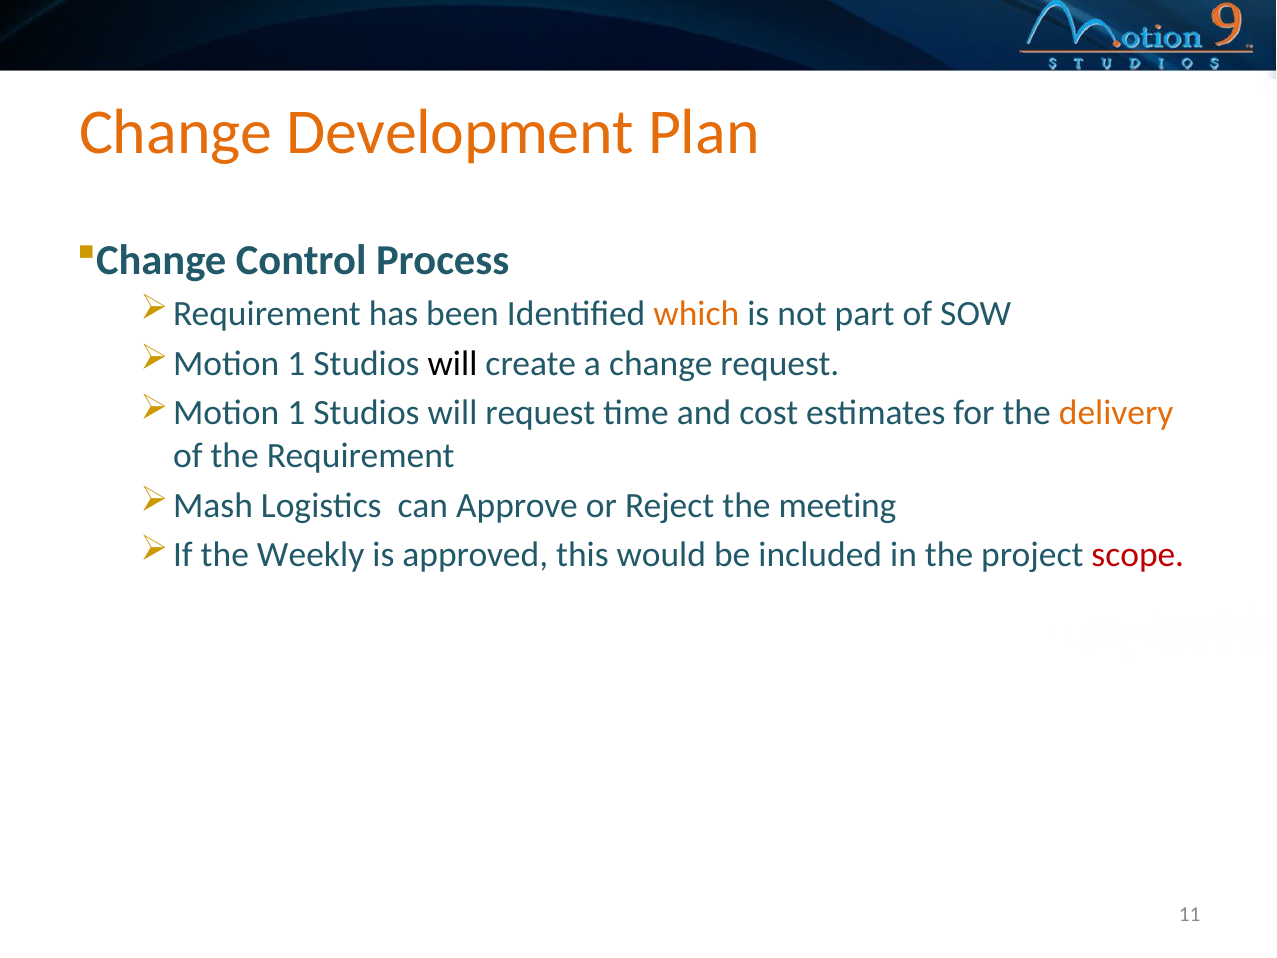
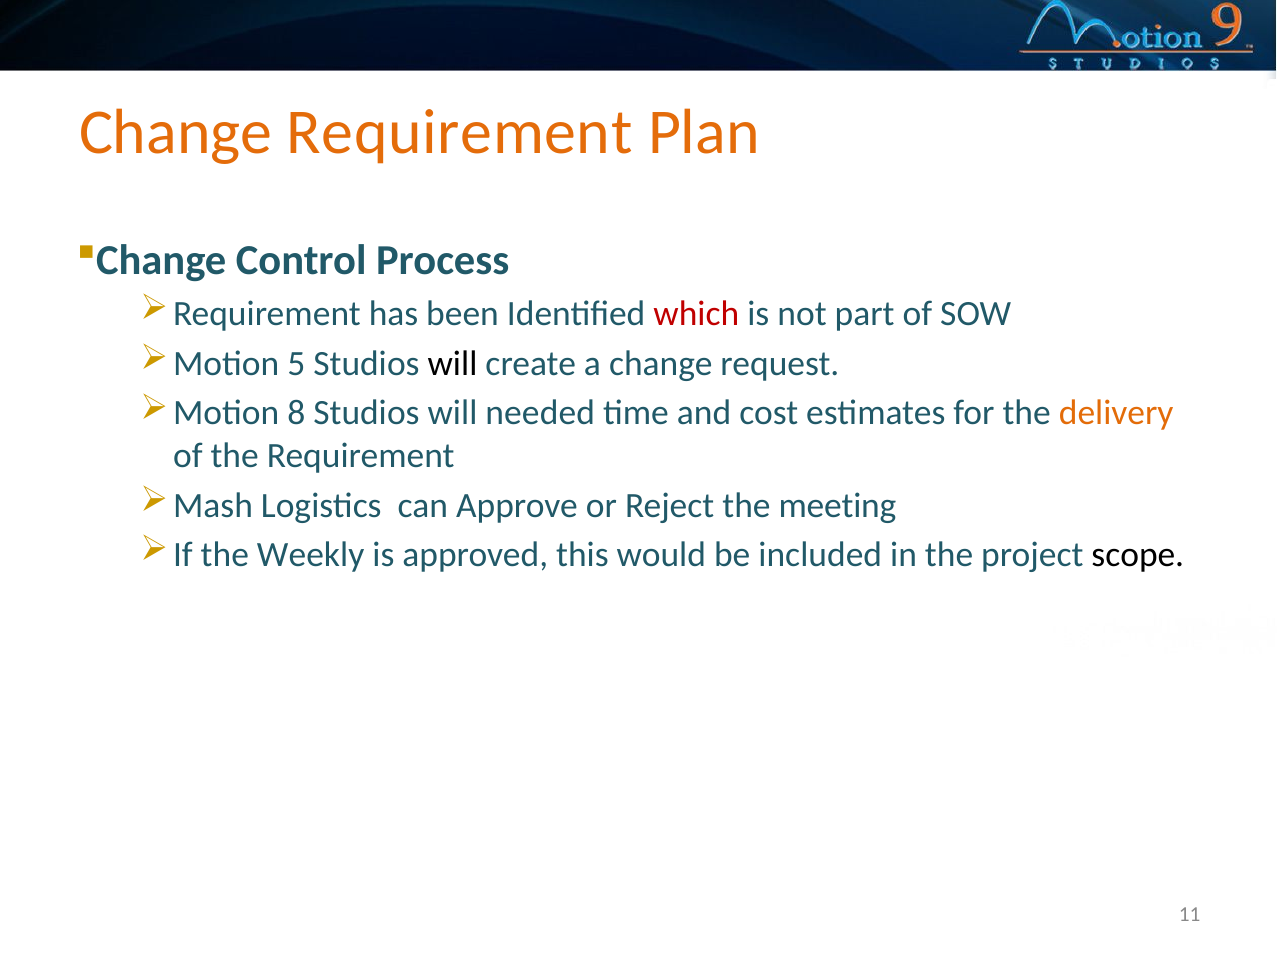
Change Development: Development -> Requirement
which colour: orange -> red
1 at (296, 363): 1 -> 5
1 at (296, 413): 1 -> 8
will request: request -> needed
scope colour: red -> black
